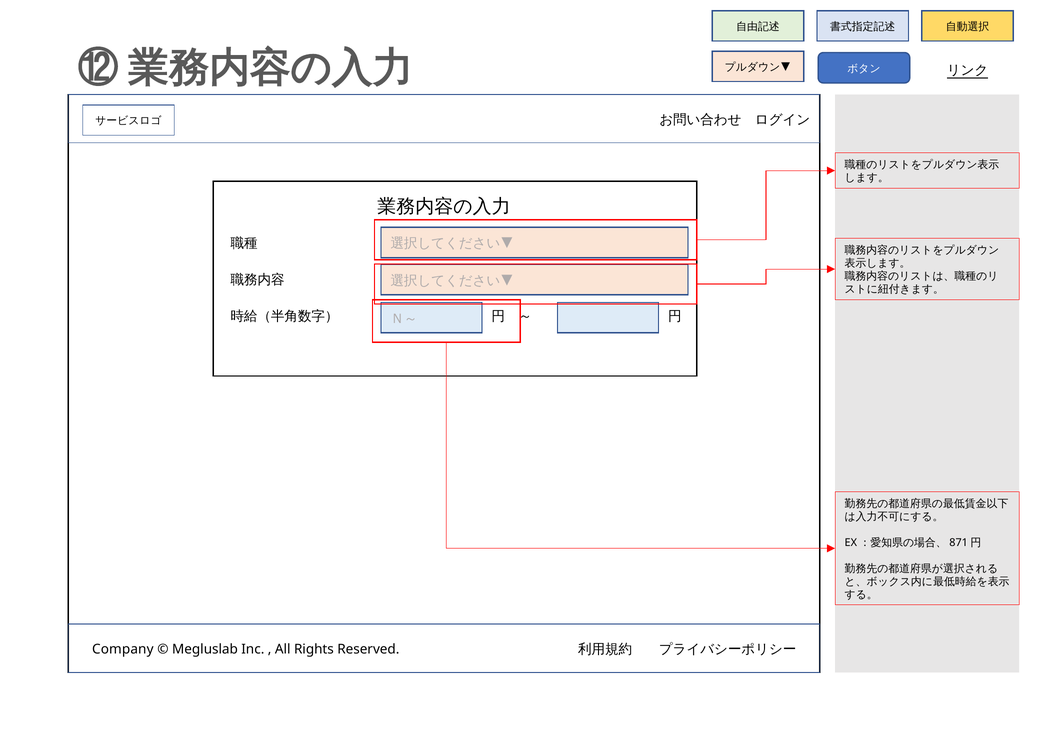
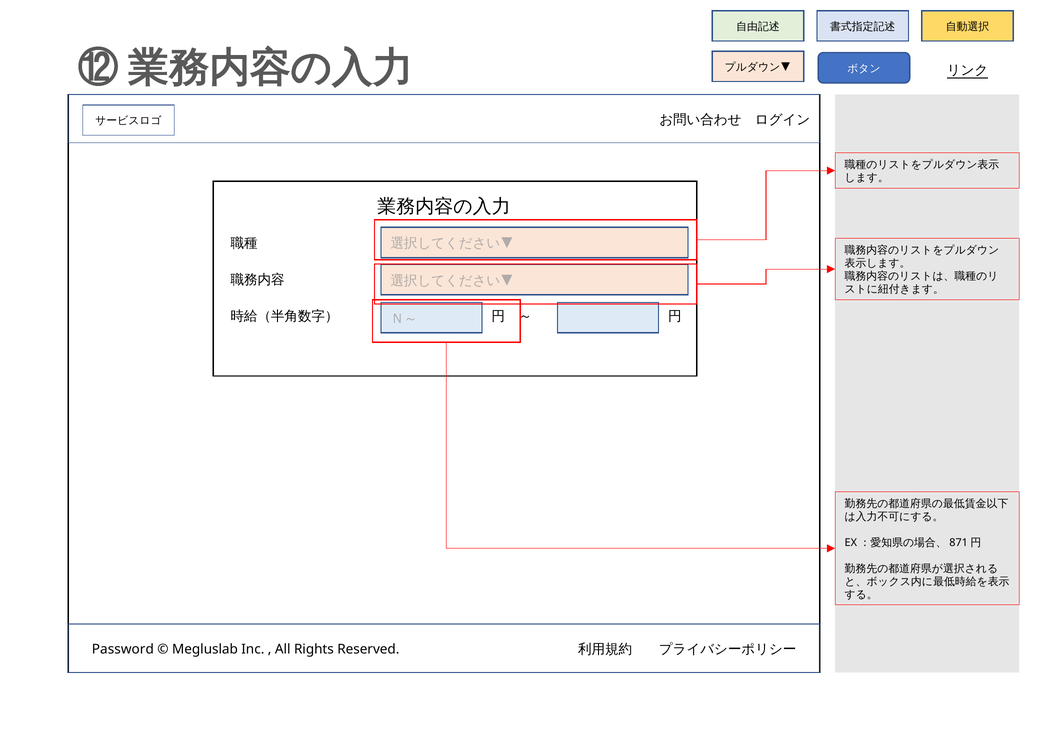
Company: Company -> Password
